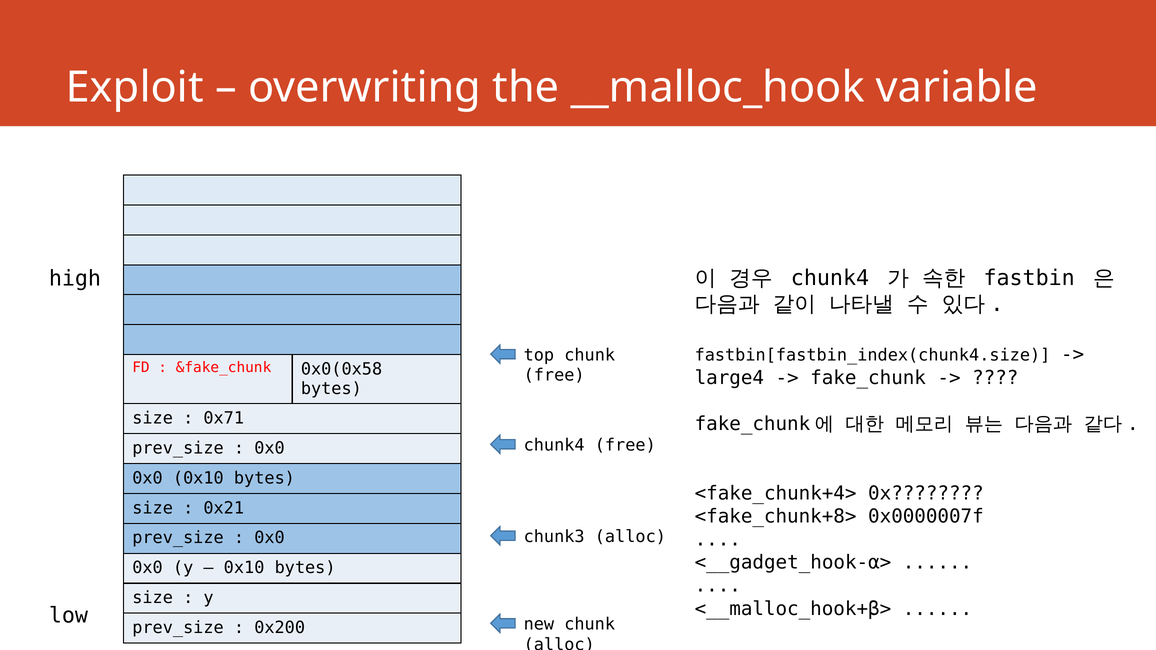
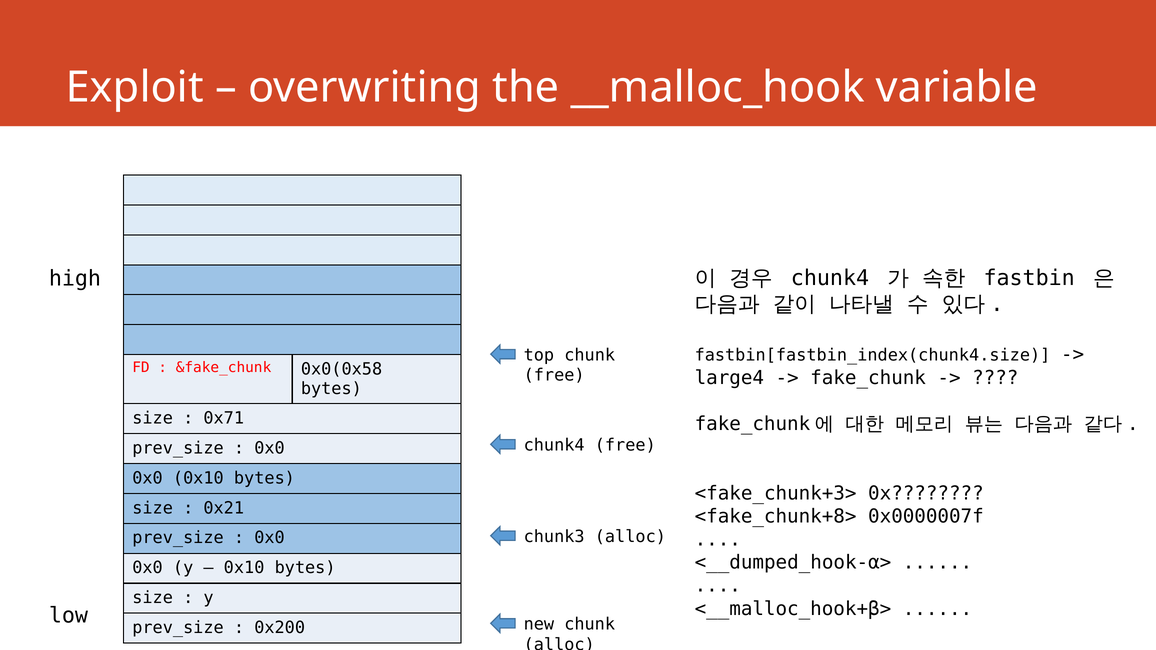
<fake_chunk+4>: <fake_chunk+4> -> <fake_chunk+3>
<__gadget_hook-α>: <__gadget_hook-α> -> <__dumped_hook-α>
